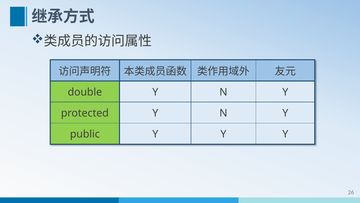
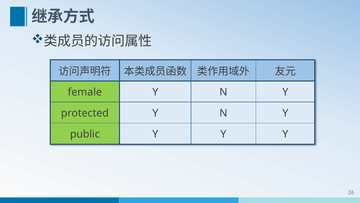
double: double -> female
